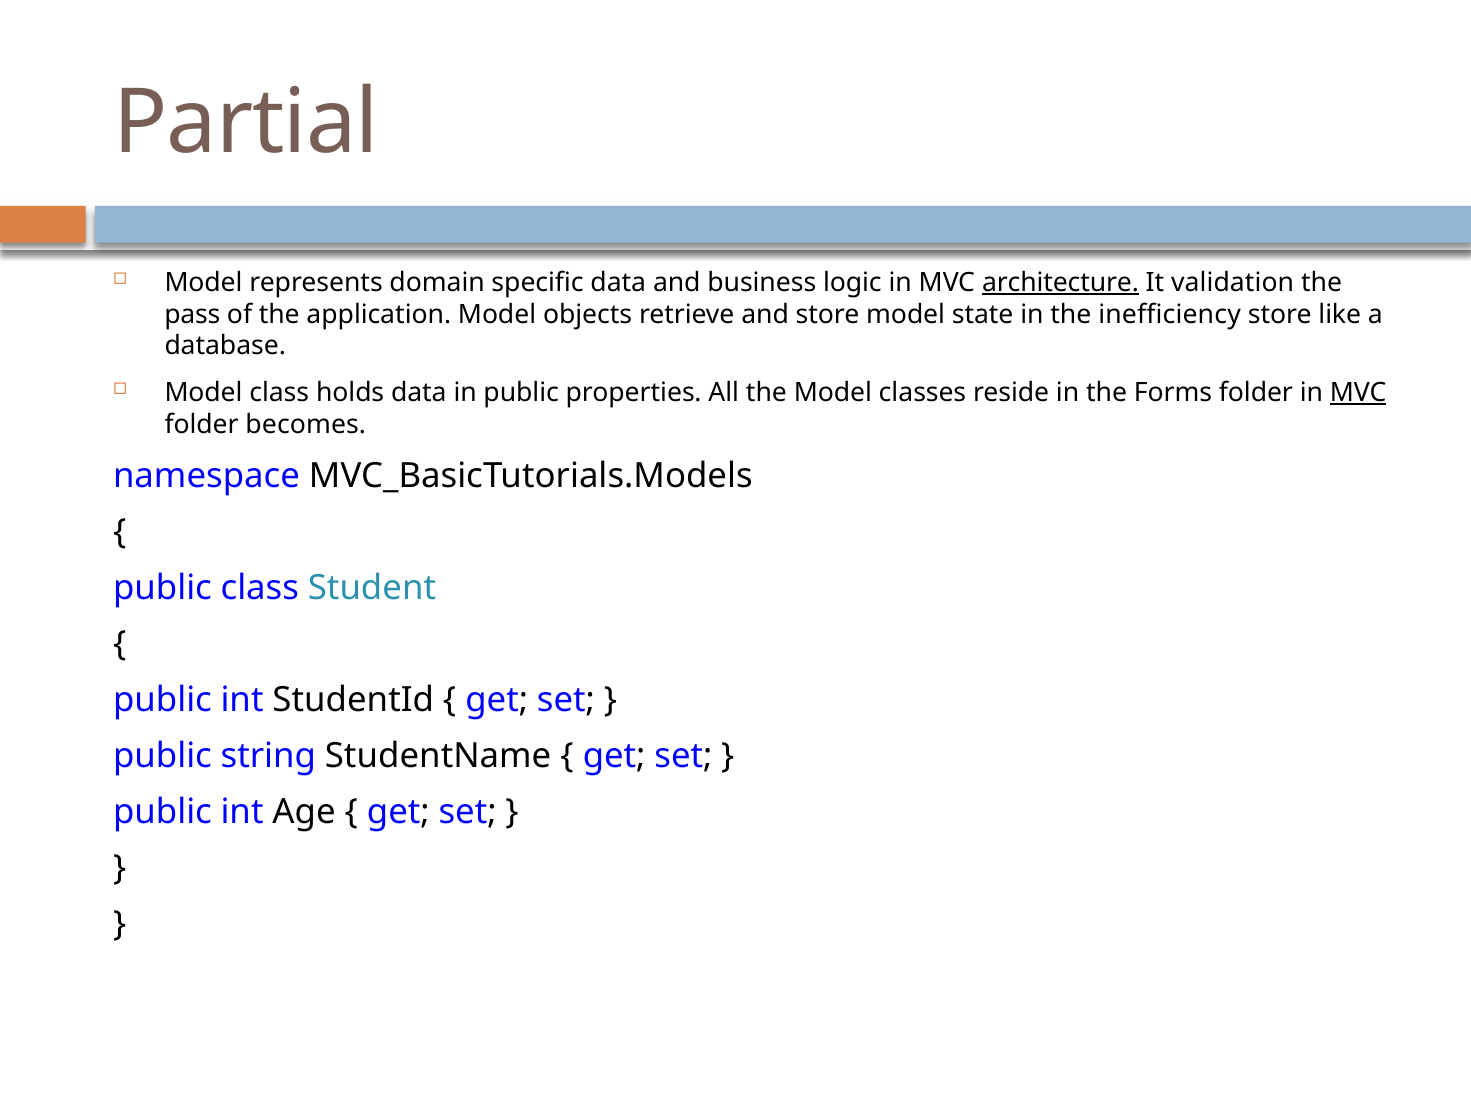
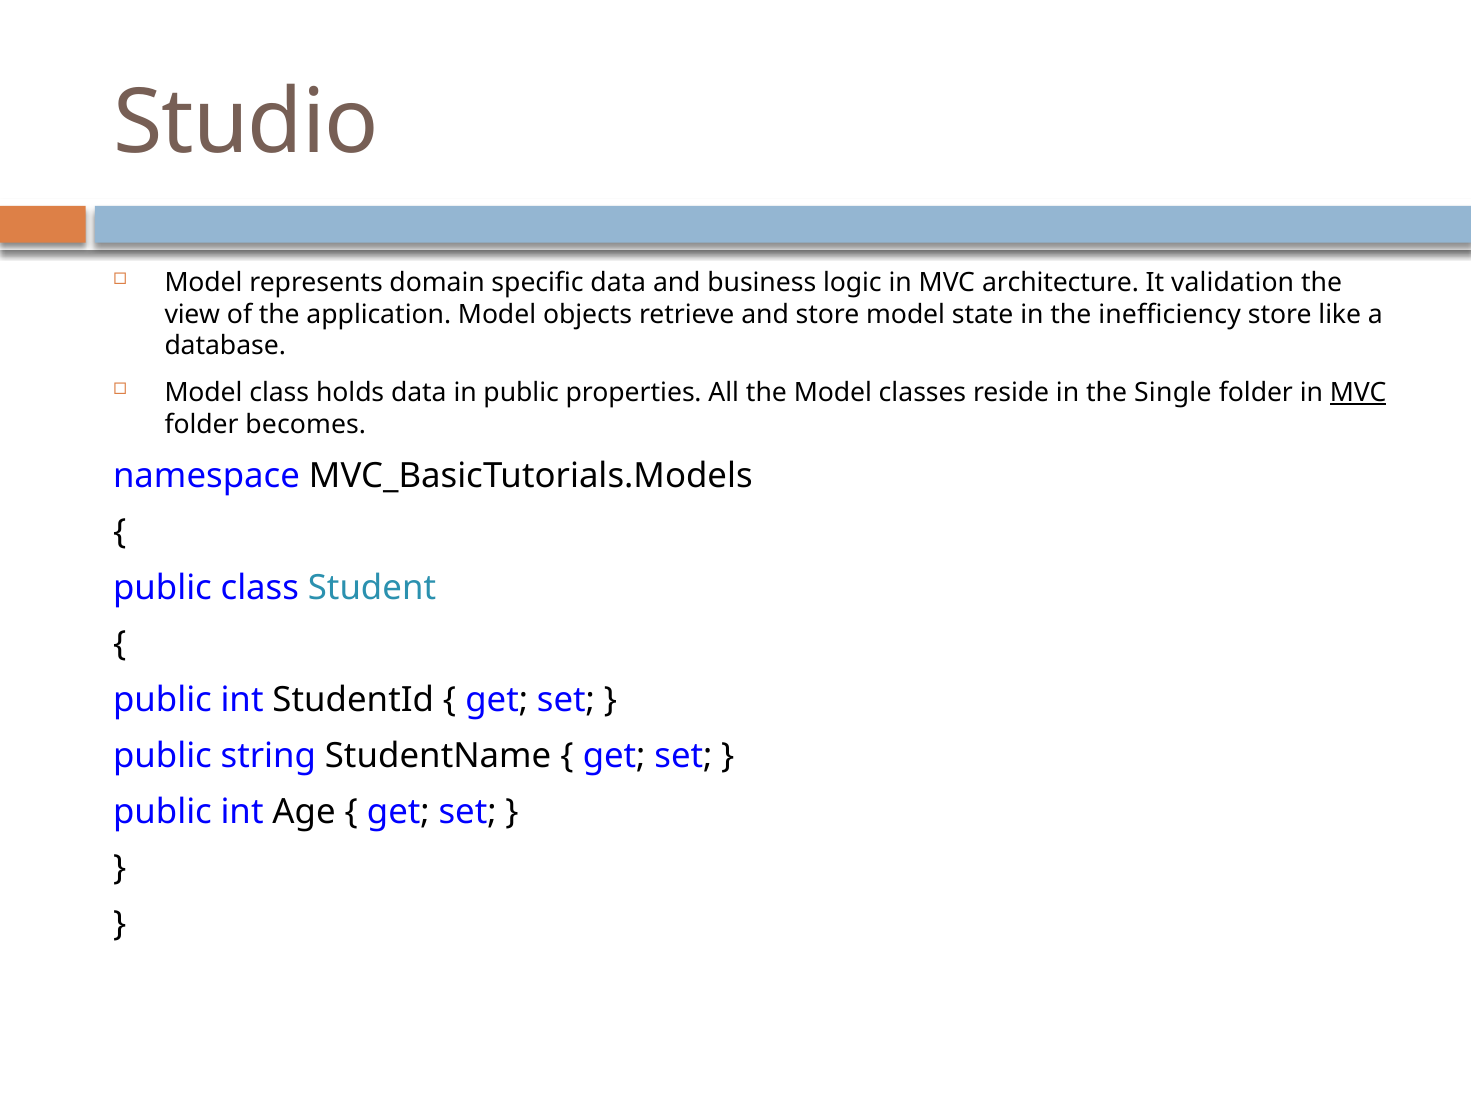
Partial: Partial -> Studio
architecture underline: present -> none
pass: pass -> view
Forms: Forms -> Single
